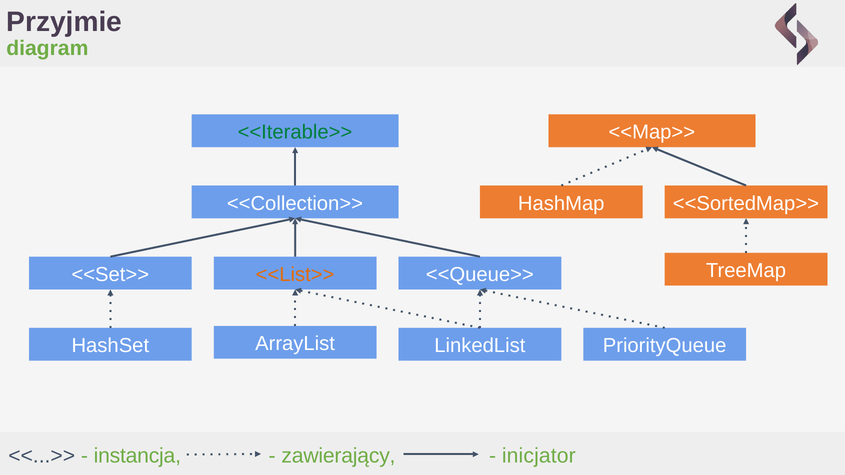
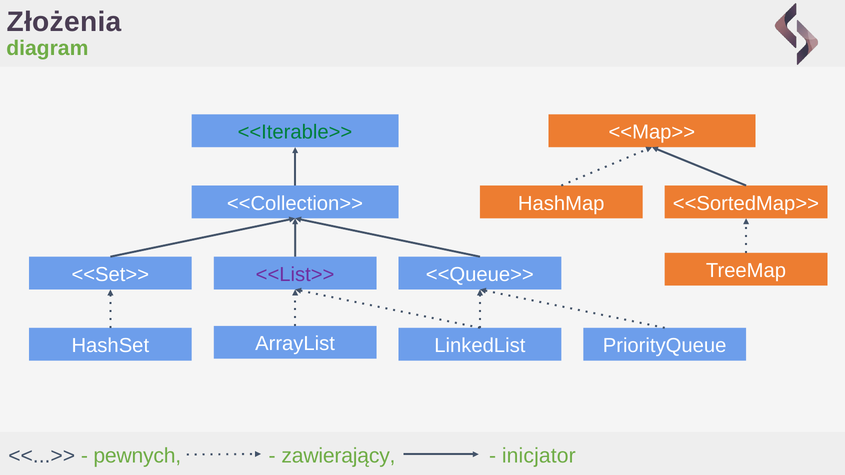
Przyjmie: Przyjmie -> Złożenia
<<List>> colour: orange -> purple
instancja: instancja -> pewnych
